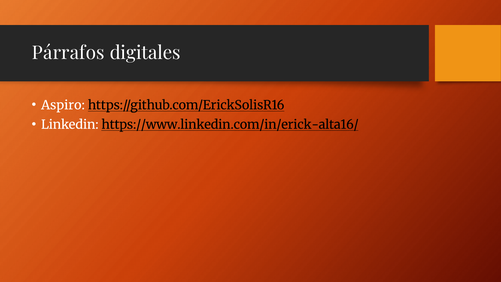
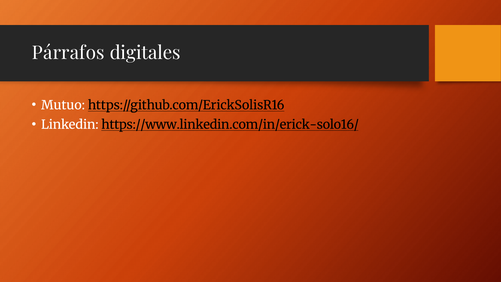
Aspiro: Aspiro -> Mutuo
https://www.linkedin.com/in/erick-alta16/: https://www.linkedin.com/in/erick-alta16/ -> https://www.linkedin.com/in/erick-solo16/
